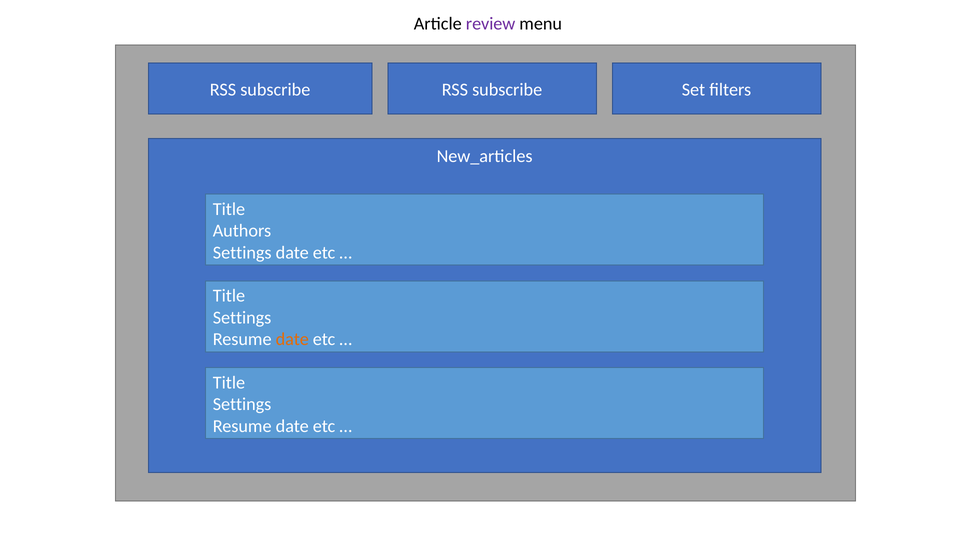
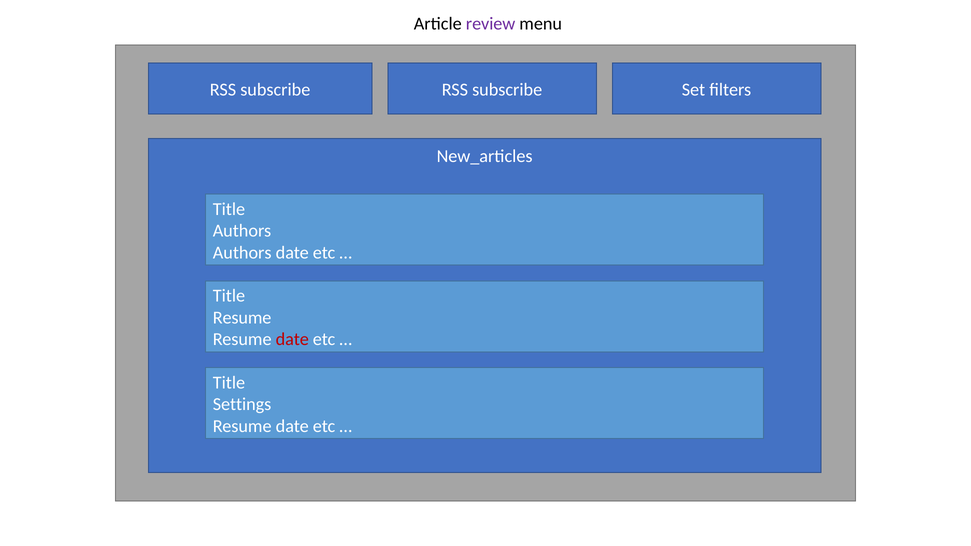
Settings at (242, 253): Settings -> Authors
Settings at (242, 318): Settings -> Resume
date at (292, 340) colour: orange -> red
